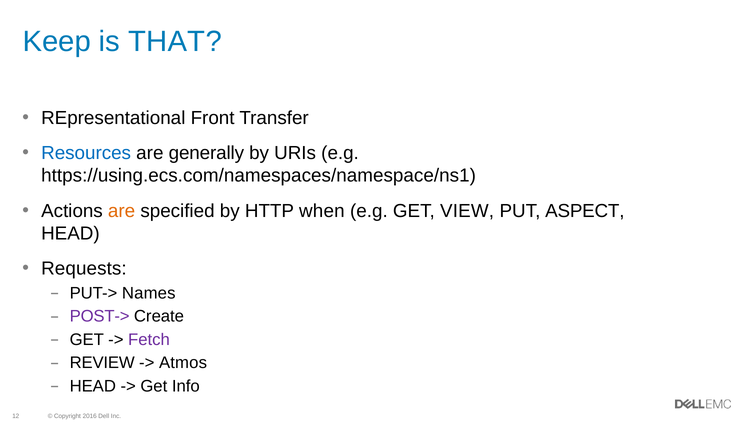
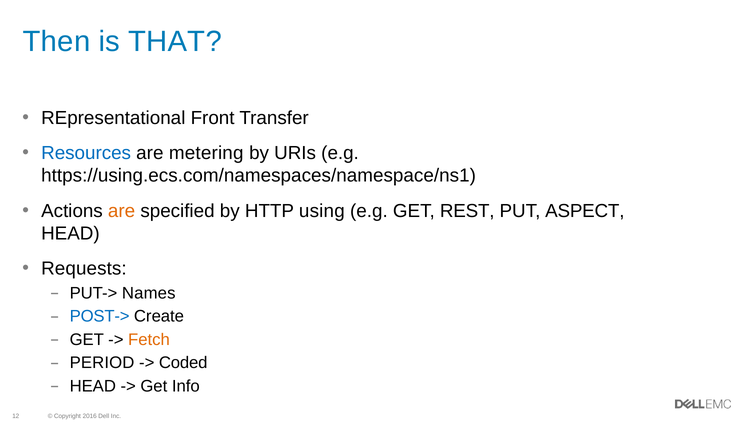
Keep: Keep -> Then
generally: generally -> metering
when: when -> using
VIEW: VIEW -> REST
POST-> colour: purple -> blue
Fetch colour: purple -> orange
REVIEW: REVIEW -> PERIOD
Atmos: Atmos -> Coded
